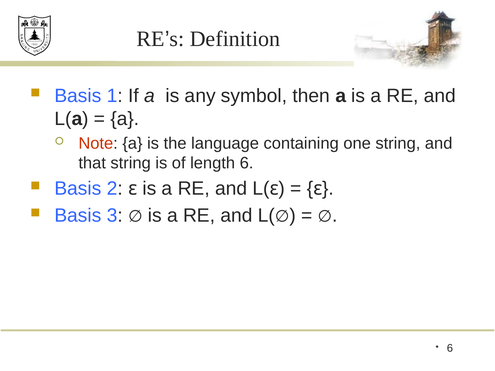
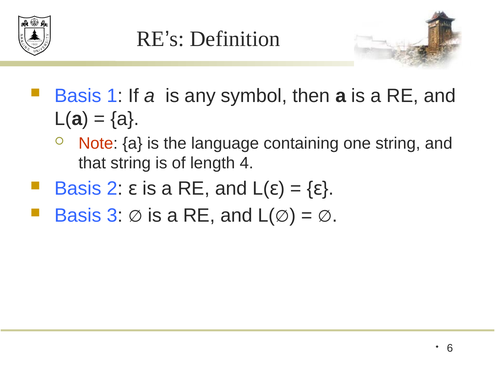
length 6: 6 -> 4
